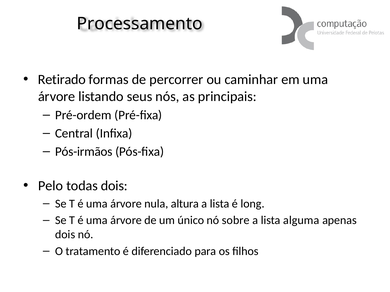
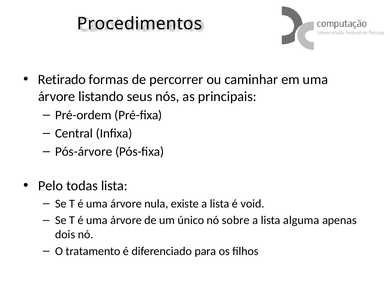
Processamento: Processamento -> Procedimentos
Pós-irmãos: Pós-irmãos -> Pós-árvore
todas dois: dois -> lista
altura: altura -> existe
long: long -> void
